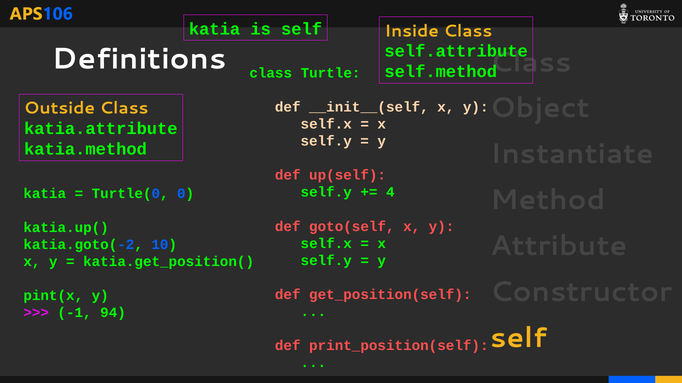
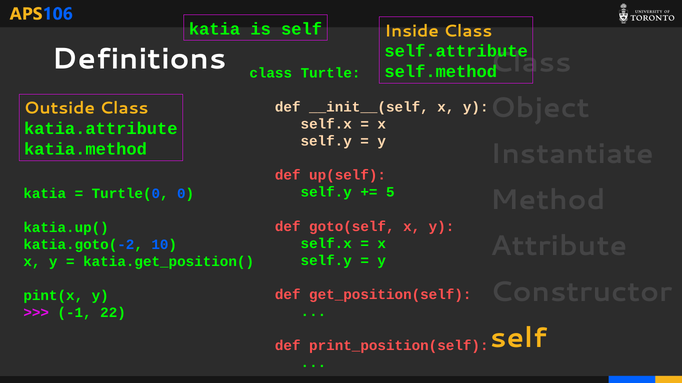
4: 4 -> 5
94: 94 -> 22
